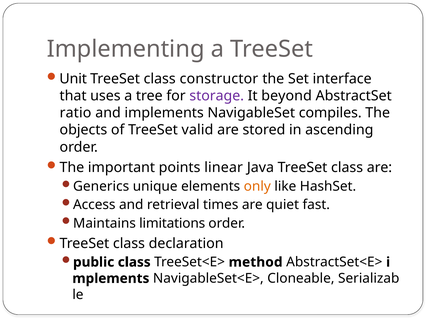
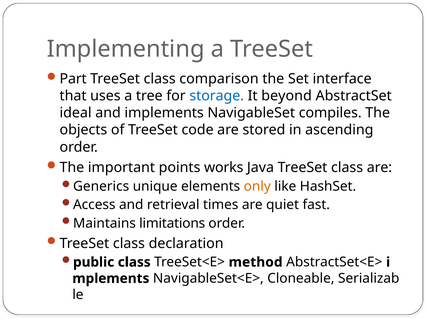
Unit: Unit -> Part
constructor: constructor -> comparison
storage colour: purple -> blue
ratio: ratio -> ideal
valid: valid -> code
linear: linear -> works
